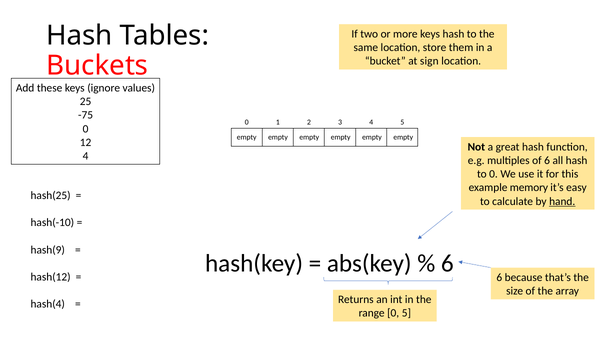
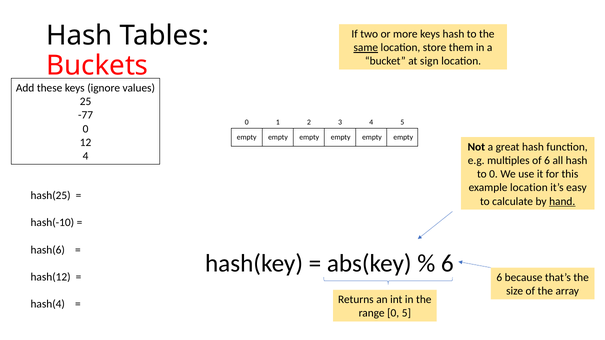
same underline: none -> present
-75: -75 -> -77
example memory: memory -> location
hash(9: hash(9 -> hash(6
